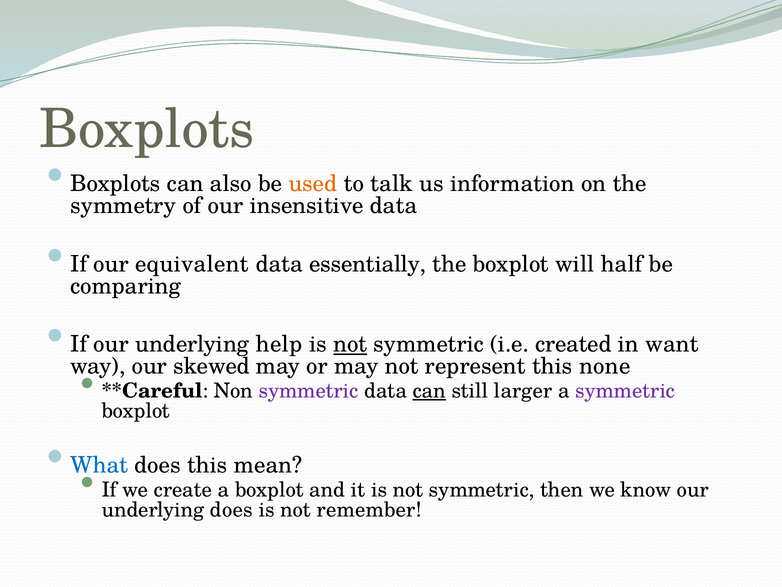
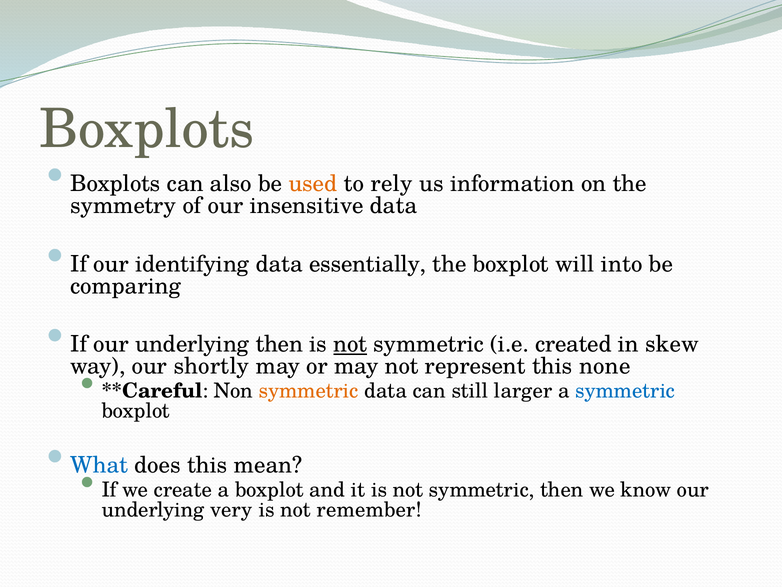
talk: talk -> rely
equivalent: equivalent -> identifying
half: half -> into
underlying help: help -> then
want: want -> skew
skewed: skewed -> shortly
symmetric at (309, 391) colour: purple -> orange
can at (429, 391) underline: present -> none
symmetric at (625, 391) colour: purple -> blue
underlying does: does -> very
